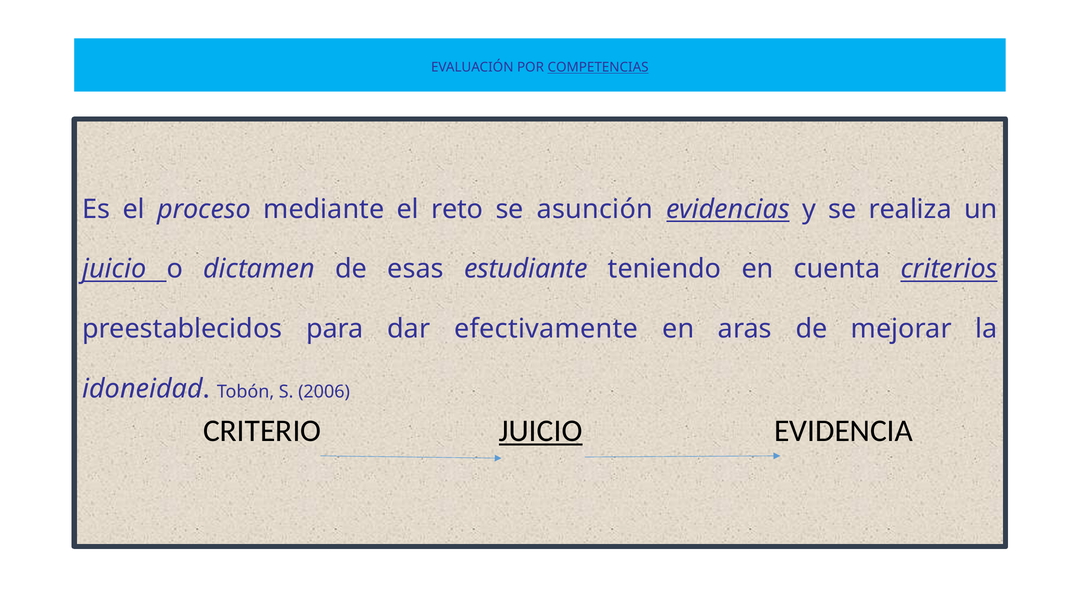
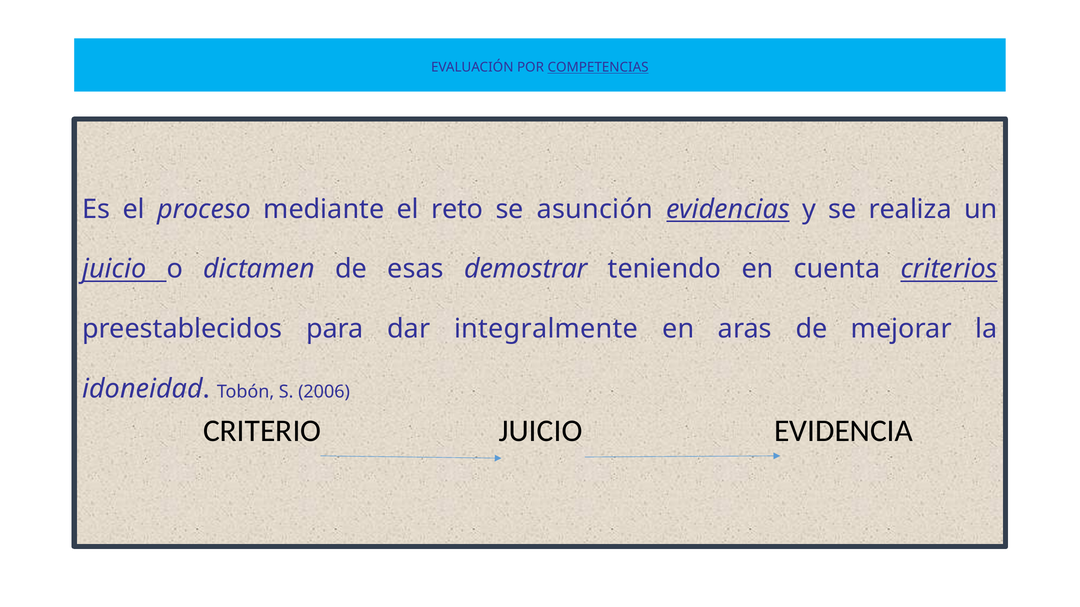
estudiante: estudiante -> demostrar
efectivamente: efectivamente -> integralmente
JUICIO at (541, 431) underline: present -> none
